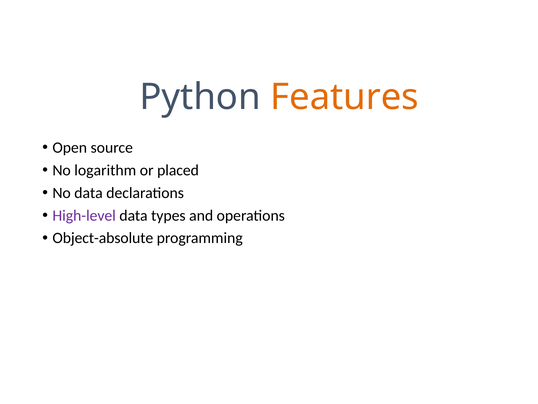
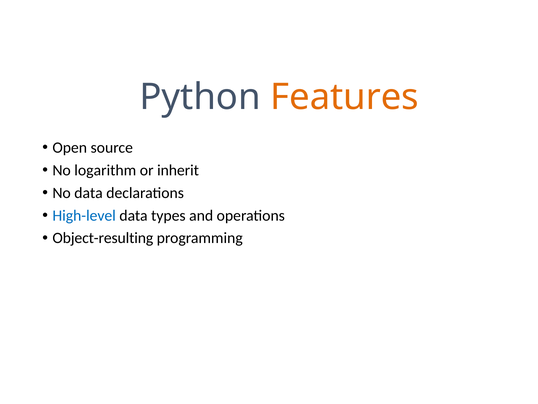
placed: placed -> inherit
High-level colour: purple -> blue
Object-absolute: Object-absolute -> Object-resulting
